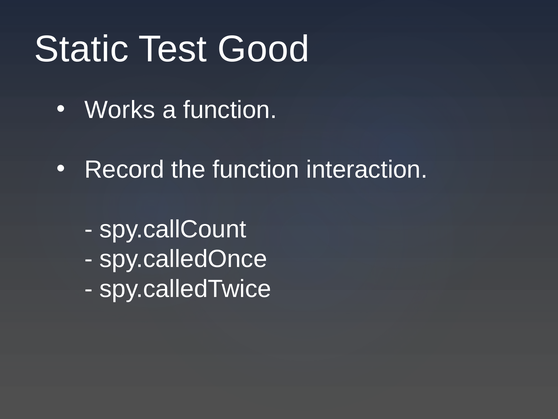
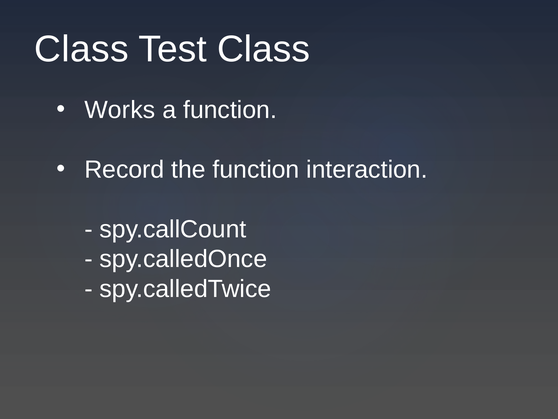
Static at (81, 49): Static -> Class
Test Good: Good -> Class
